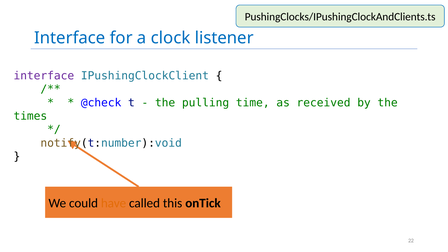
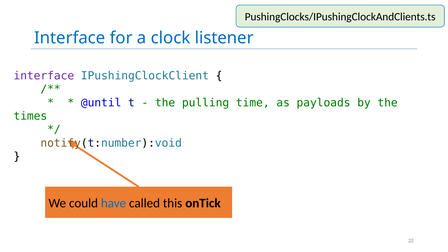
@check: @check -> @until
received: received -> payloads
have colour: orange -> blue
